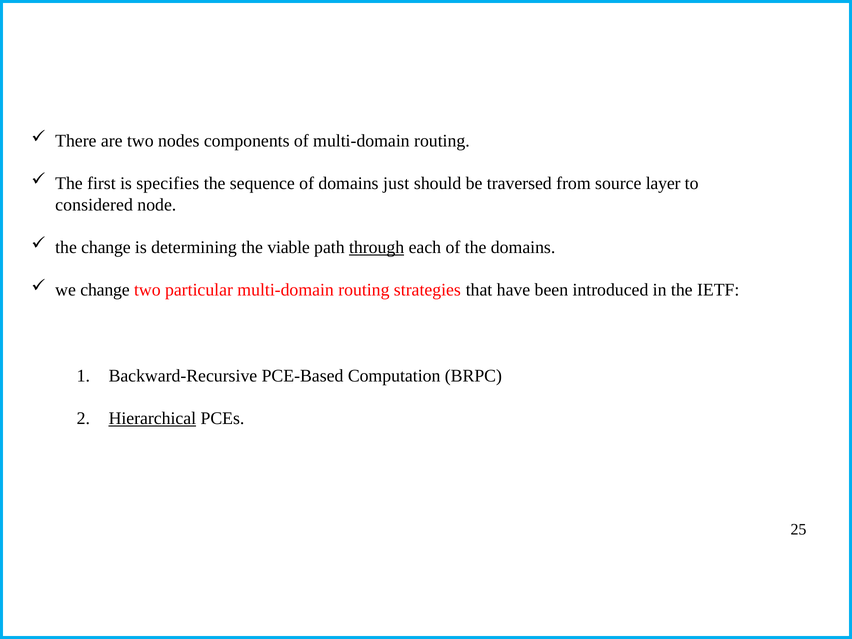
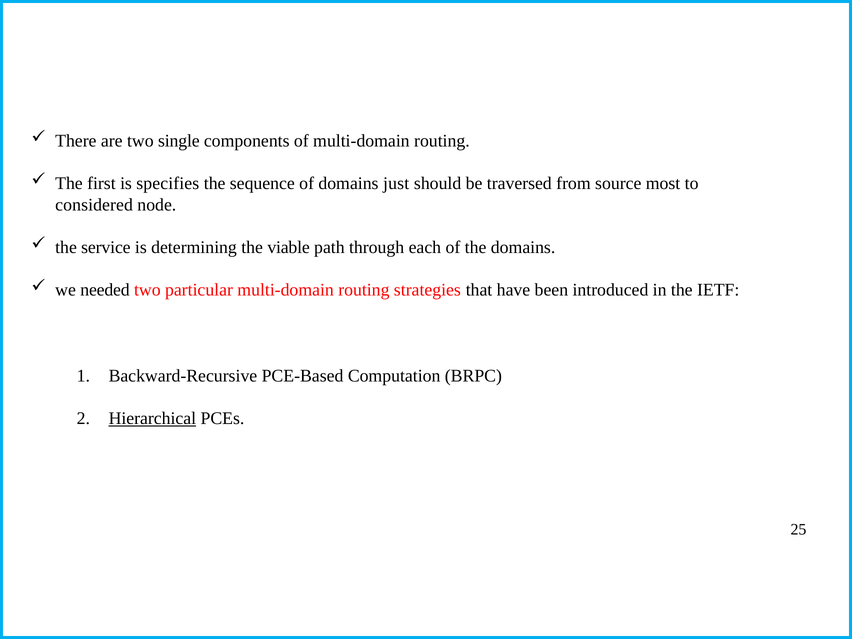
nodes: nodes -> single
layer: layer -> most
the change: change -> service
through underline: present -> none
we change: change -> needed
